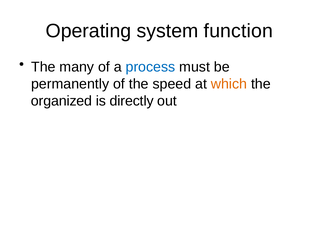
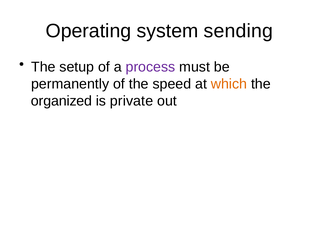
function: function -> sending
many: many -> setup
process colour: blue -> purple
directly: directly -> private
